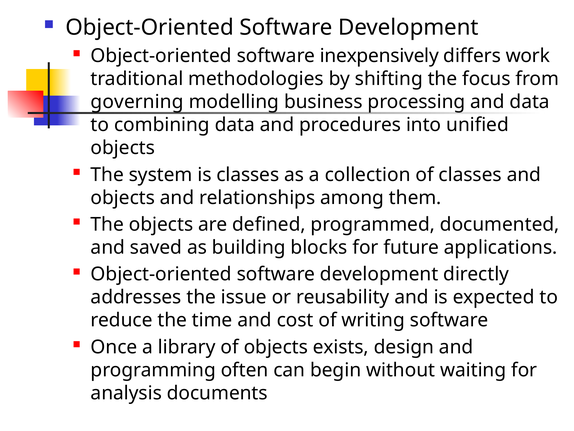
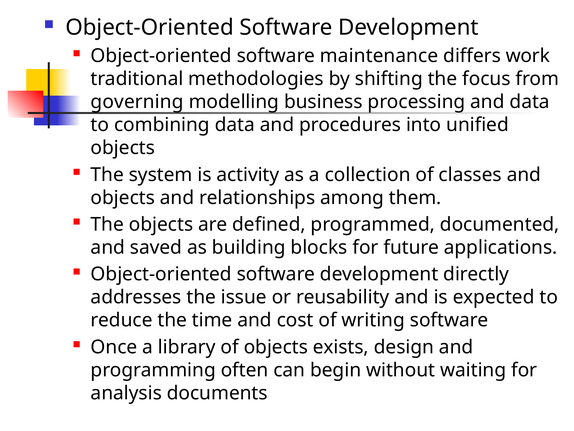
inexpensively: inexpensively -> maintenance
is classes: classes -> activity
